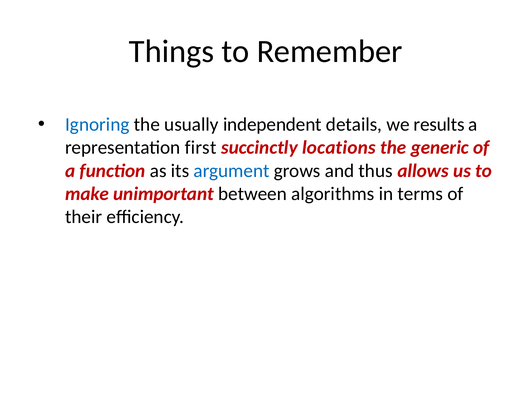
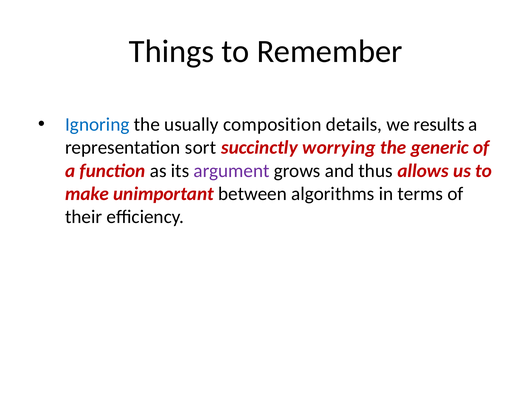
independent: independent -> composition
first: first -> sort
locations: locations -> worrying
argument colour: blue -> purple
